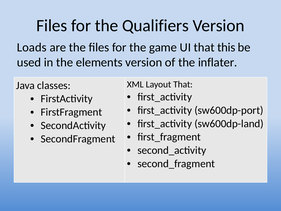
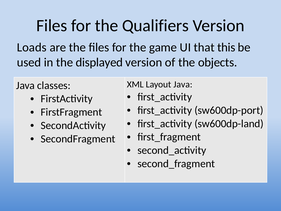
elements: elements -> displayed
inflater: inflater -> objects
Layout That: That -> Java
